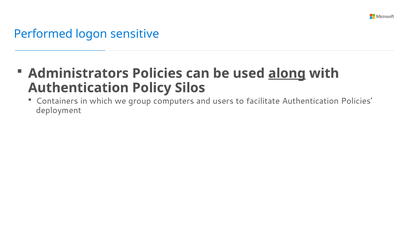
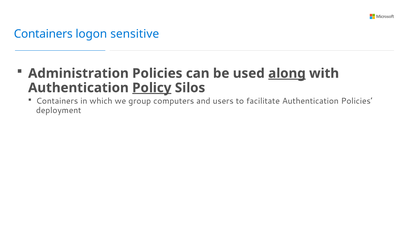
Performed at (43, 34): Performed -> Containers
Administrators: Administrators -> Administration
Policy underline: none -> present
